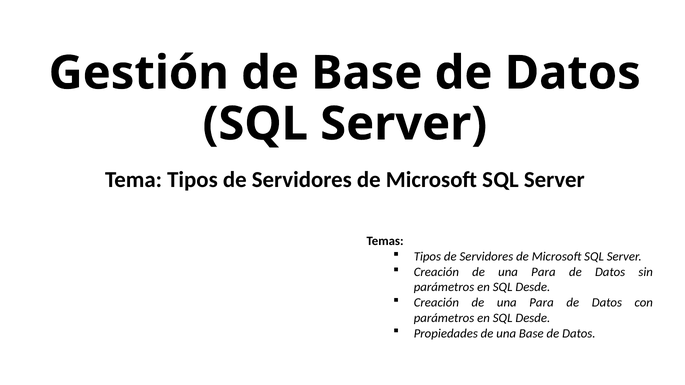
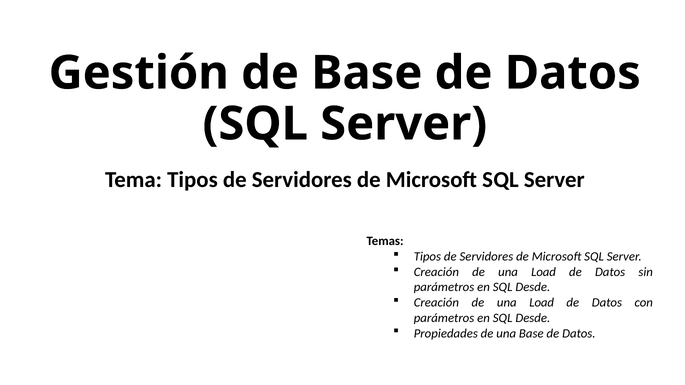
Para at (543, 272): Para -> Load
Para at (542, 303): Para -> Load
